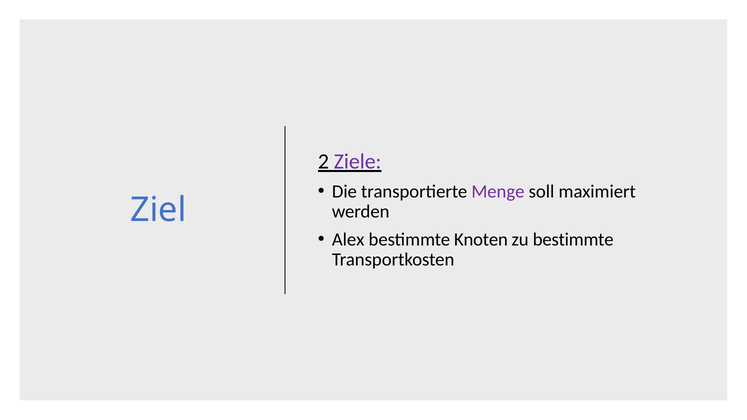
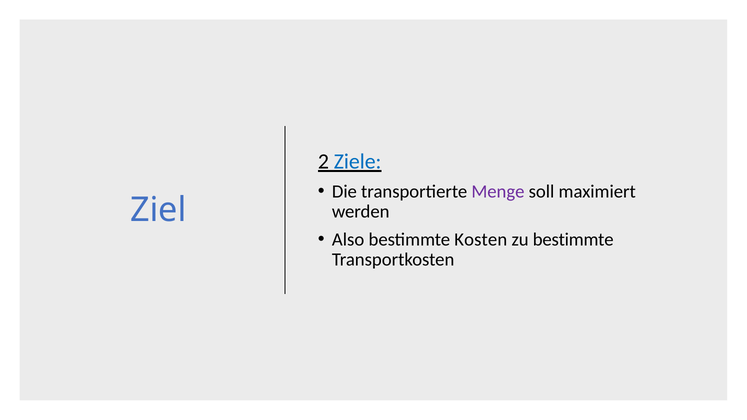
Ziele colour: purple -> blue
Alex: Alex -> Also
Knoten: Knoten -> Kosten
